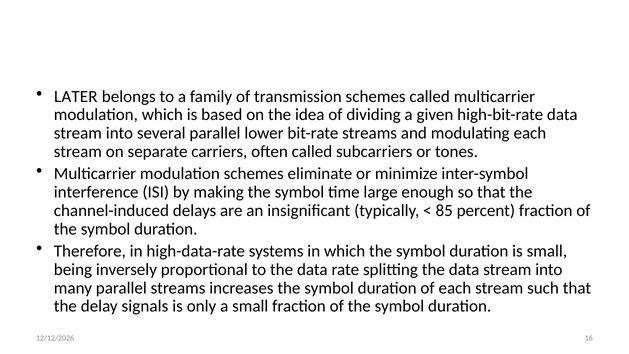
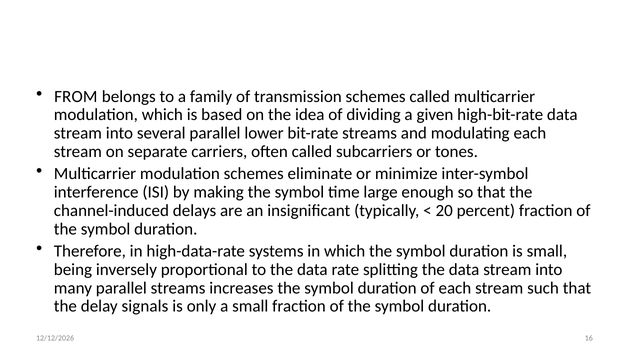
LATER: LATER -> FROM
85: 85 -> 20
